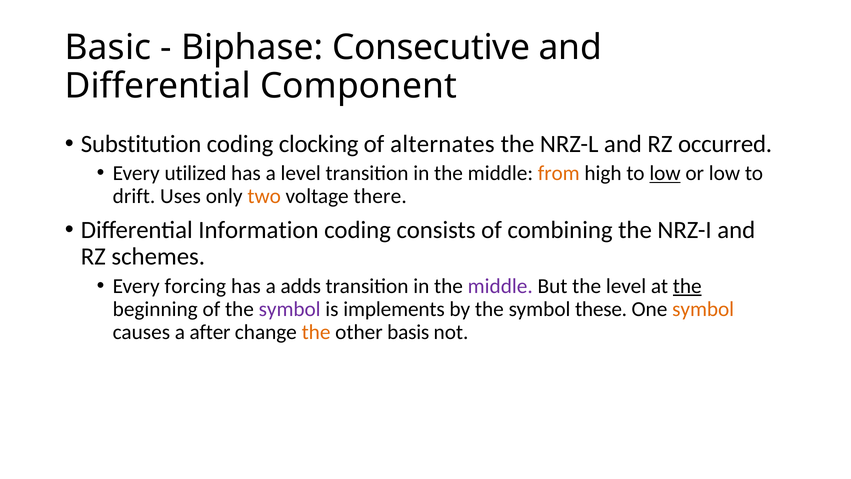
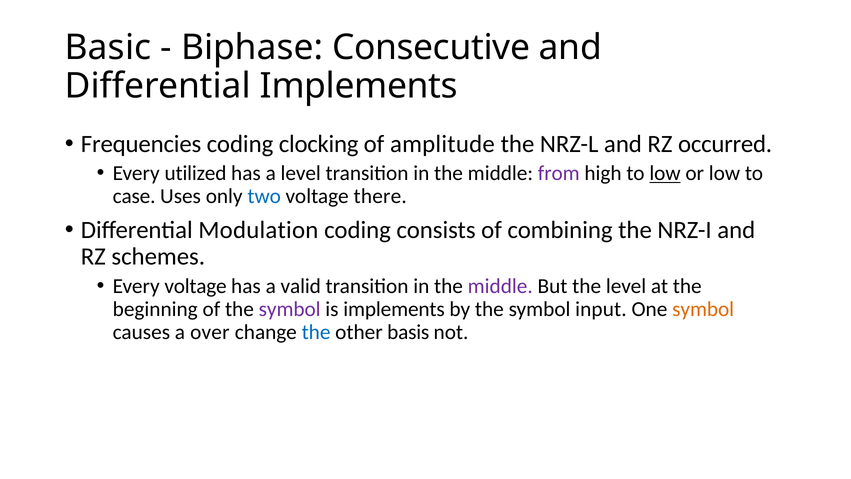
Differential Component: Component -> Implements
Substitution: Substitution -> Frequencies
alternates: alternates -> amplitude
from colour: orange -> purple
drift: drift -> case
two colour: orange -> blue
Information: Information -> Modulation
Every forcing: forcing -> voltage
adds: adds -> valid
the at (687, 286) underline: present -> none
these: these -> input
after: after -> over
the at (316, 332) colour: orange -> blue
